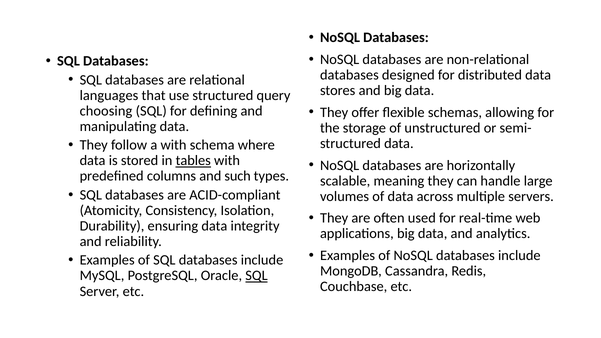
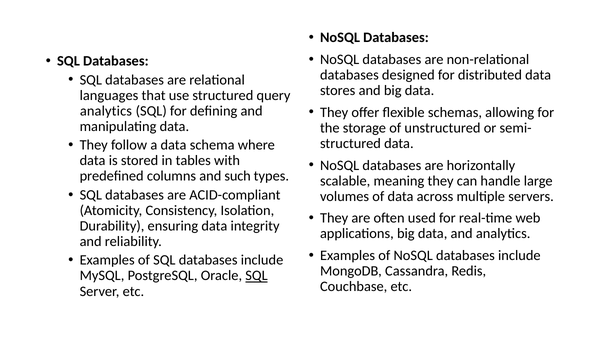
choosing at (106, 111): choosing -> analytics
a with: with -> data
tables underline: present -> none
